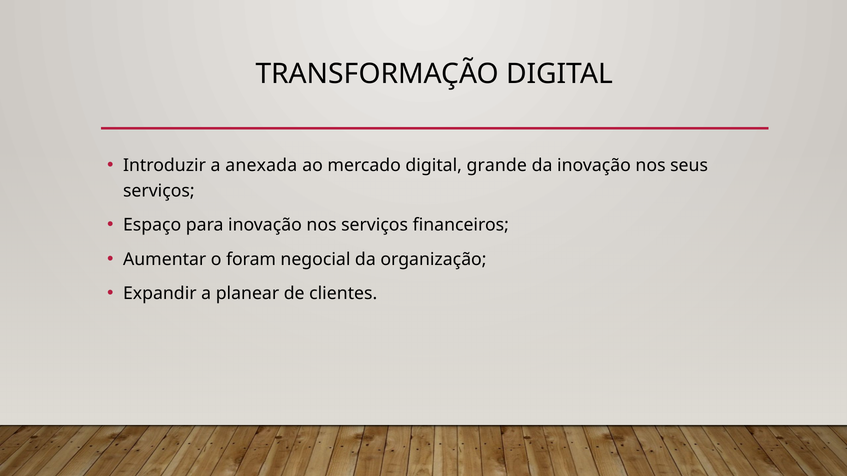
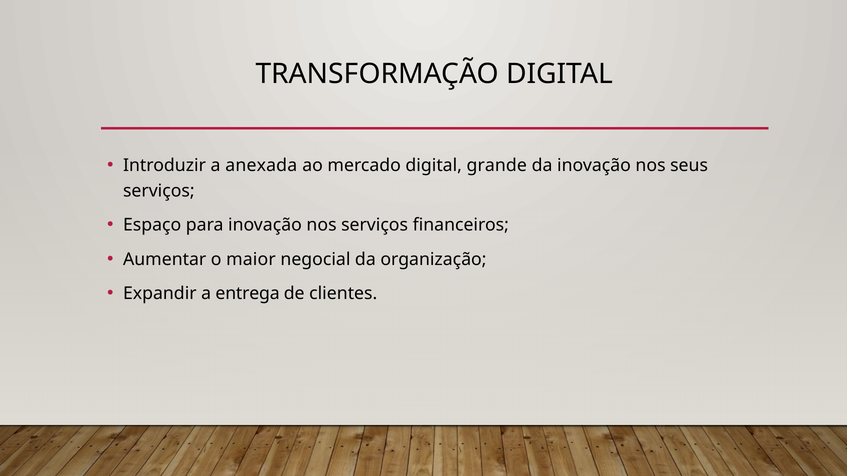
foram: foram -> maior
planear: planear -> entrega
